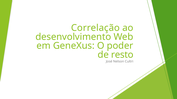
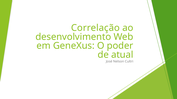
resto: resto -> atual
